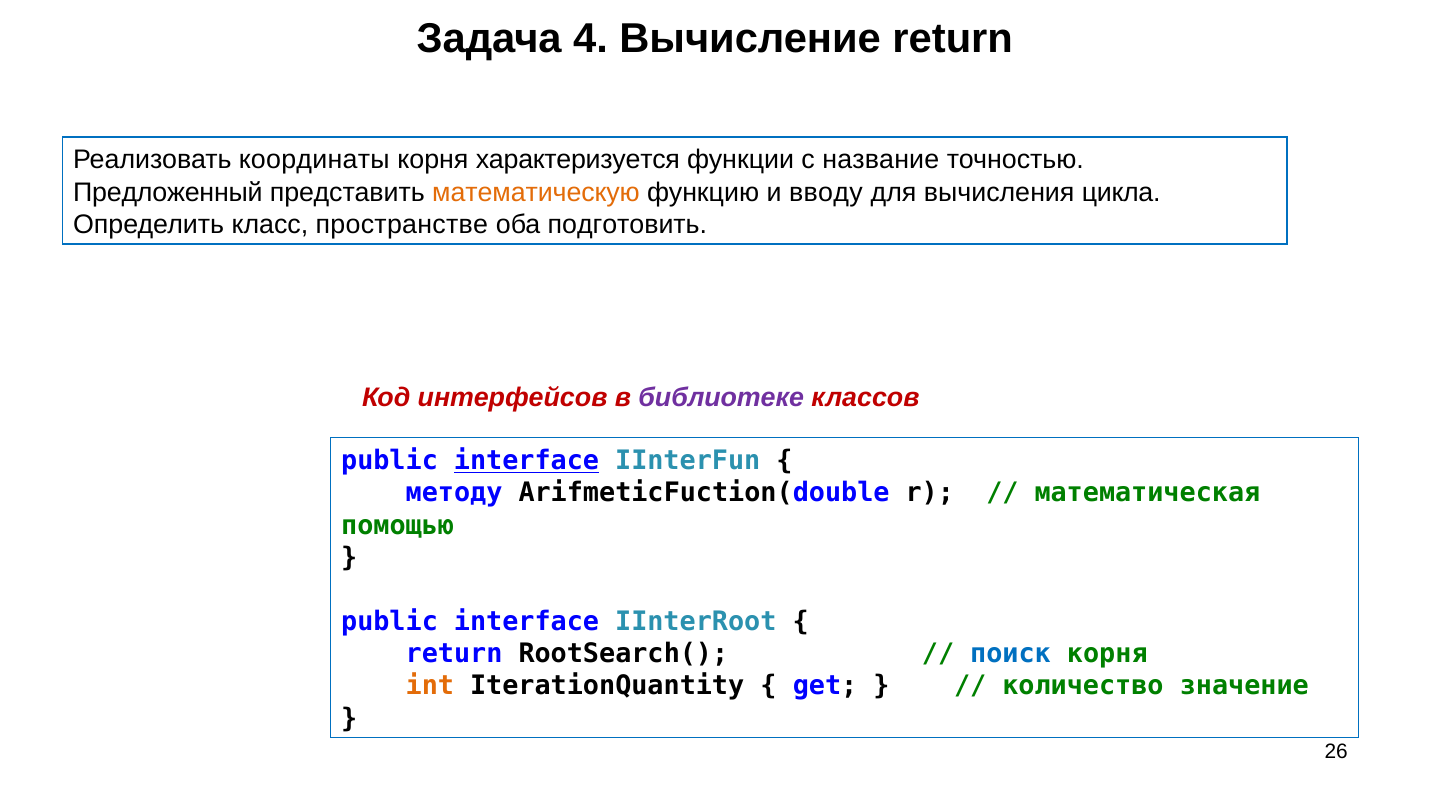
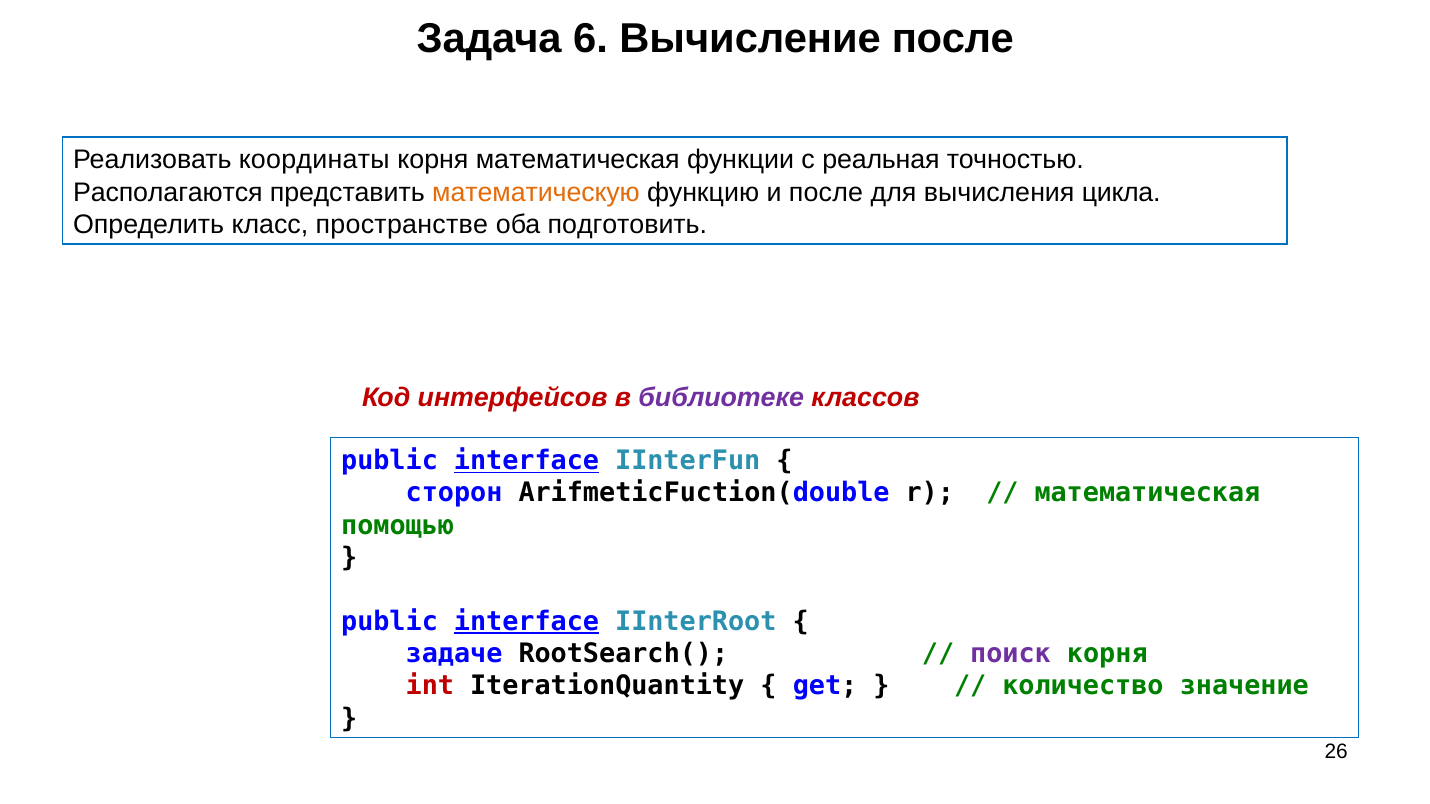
4: 4 -> 6
Вычисление return: return -> после
корня характеризуется: характеризуется -> математическая
название: название -> реальная
Предложенный: Предложенный -> Располагаются
и вводу: вводу -> после
методу: методу -> сторон
interface at (527, 622) underline: none -> present
return at (454, 654): return -> задаче
поиск colour: blue -> purple
int colour: orange -> red
